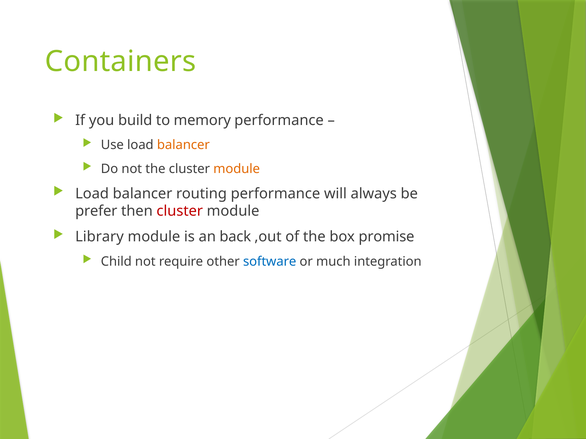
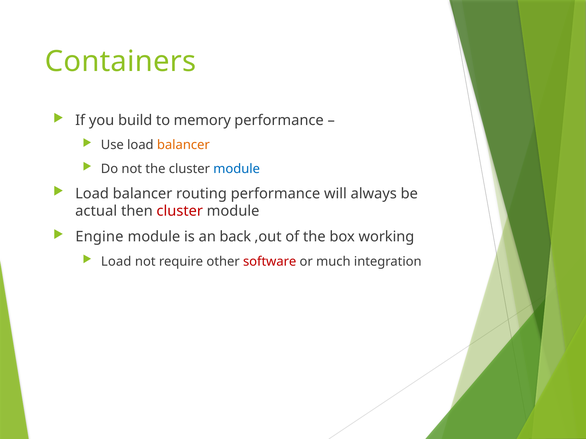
module at (237, 169) colour: orange -> blue
prefer: prefer -> actual
Library: Library -> Engine
promise: promise -> working
Child at (116, 262): Child -> Load
software colour: blue -> red
